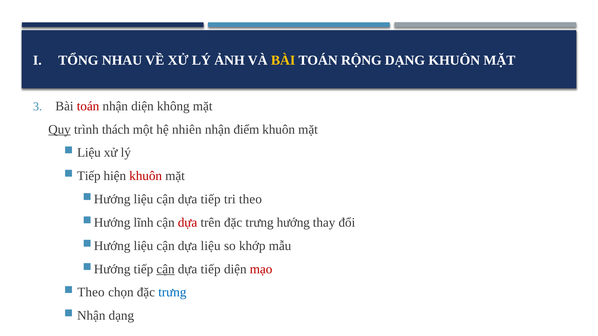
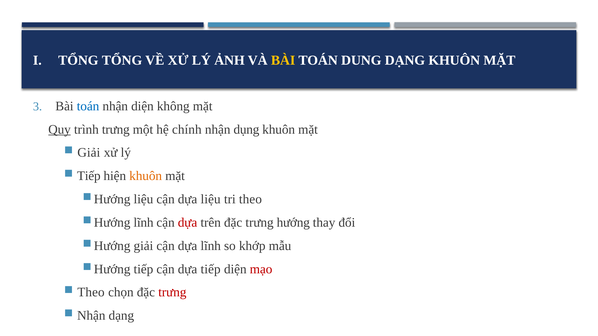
TỔNG NHAU: NHAU -> TỔNG
RỘNG: RỘNG -> DUNG
toán at (88, 106) colour: red -> blue
trình thách: thách -> trưng
nhiên: nhiên -> chính
điểm: điểm -> dụng
Liệu at (89, 153): Liệu -> Giải
khuôn at (146, 176) colour: red -> orange
tiếp at (211, 199): tiếp -> liệu
liệu at (143, 246): liệu -> giải
dựa liệu: liệu -> lĩnh
cận at (166, 269) underline: present -> none
trưng at (172, 293) colour: blue -> red
